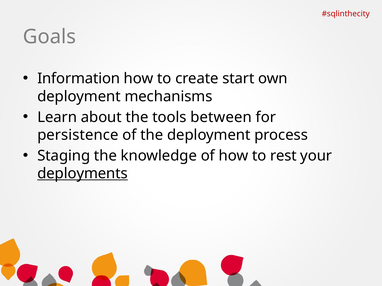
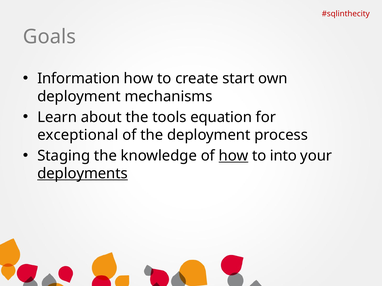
between: between -> equation
persistence: persistence -> exceptional
how at (234, 156) underline: none -> present
rest: rest -> into
